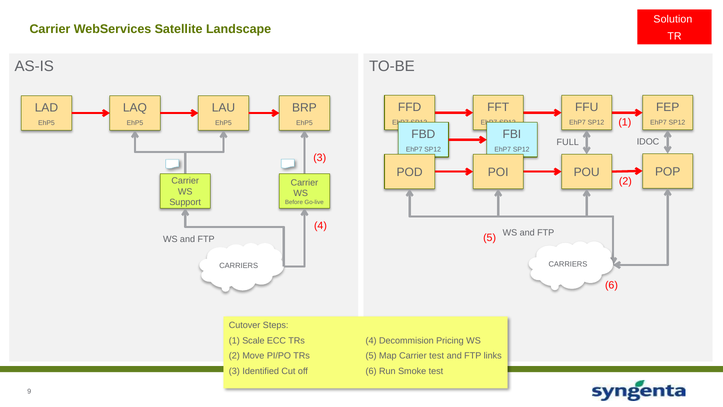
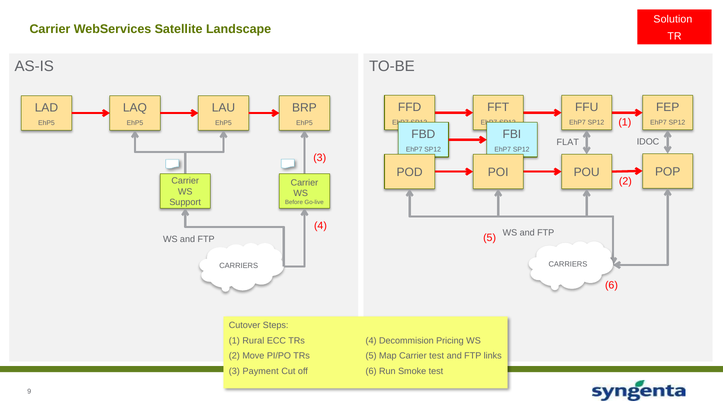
FULL: FULL -> FLAT
Scale: Scale -> Rural
Identified: Identified -> Payment
